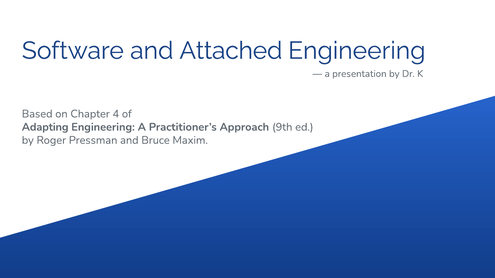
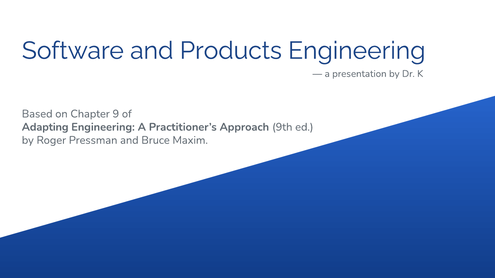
Attached: Attached -> Products
4: 4 -> 9
